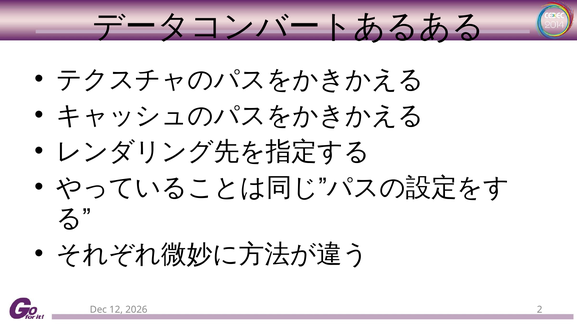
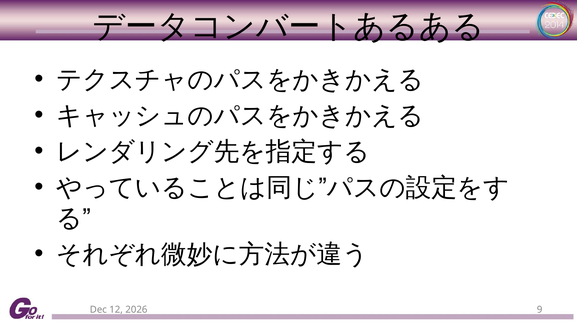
2: 2 -> 9
